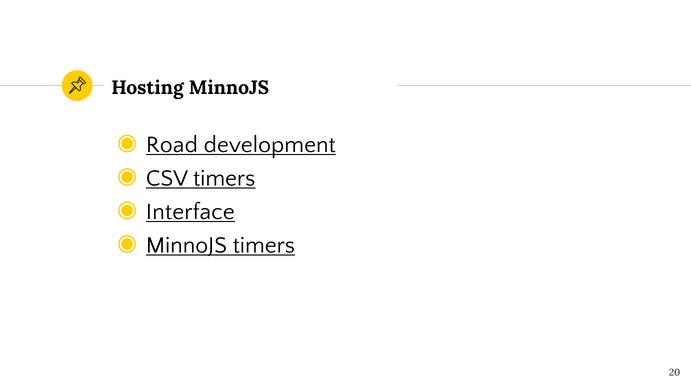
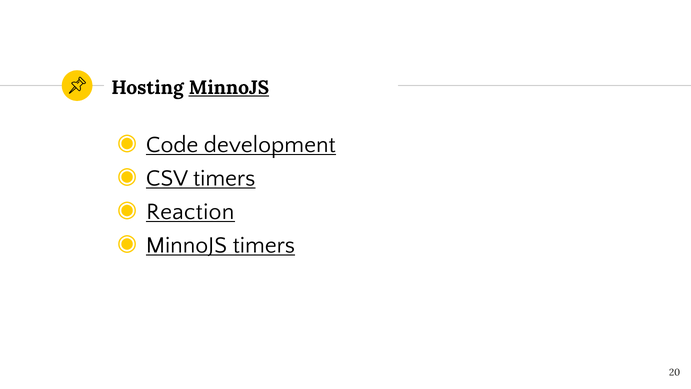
MinnoJS at (229, 88) underline: none -> present
Road: Road -> Code
Interface: Interface -> Reaction
